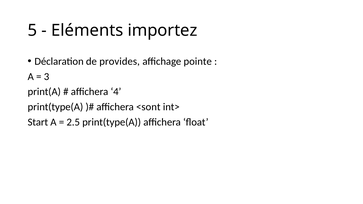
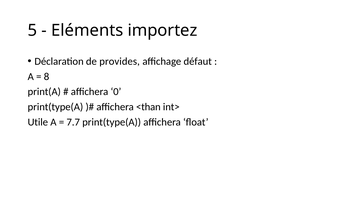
pointe: pointe -> défaut
3: 3 -> 8
4: 4 -> 0
<sont: <sont -> <than
Start: Start -> Utile
2.5: 2.5 -> 7.7
